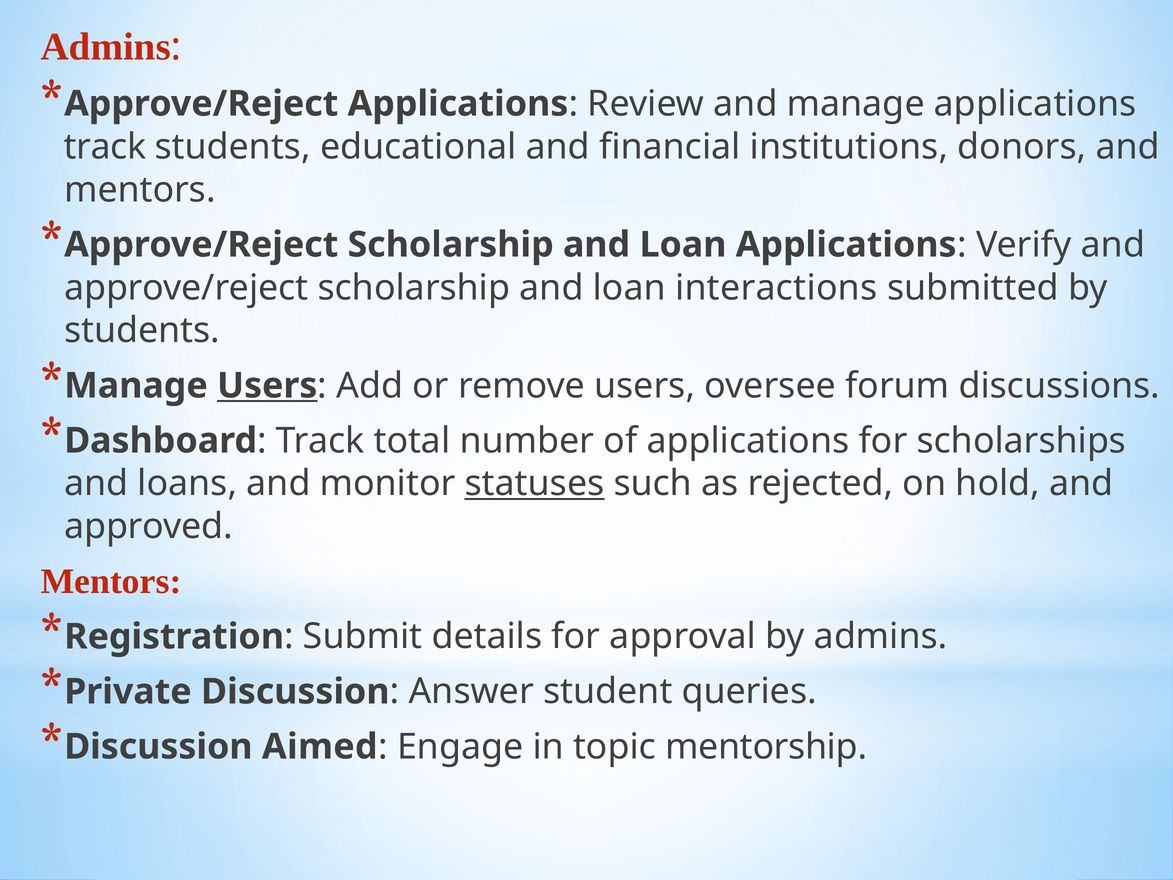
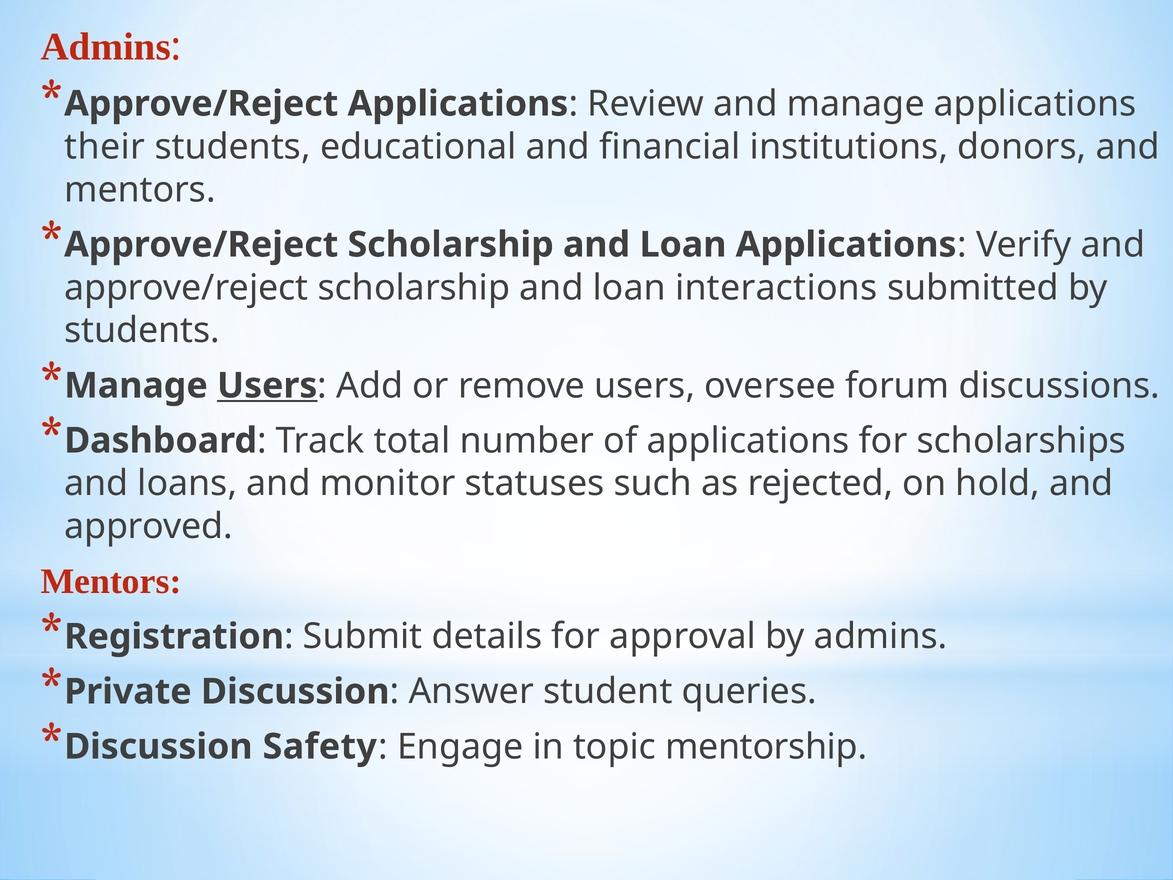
track at (105, 147): track -> their
statuses underline: present -> none
Aimed: Aimed -> Safety
